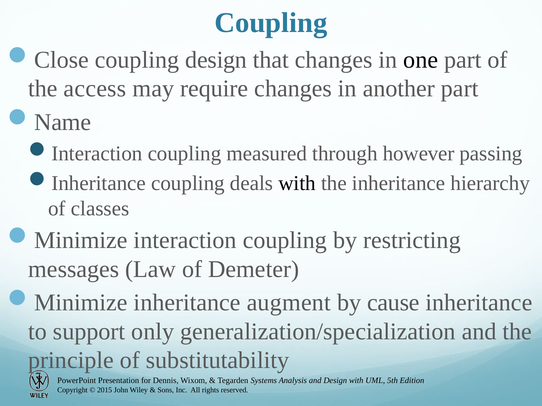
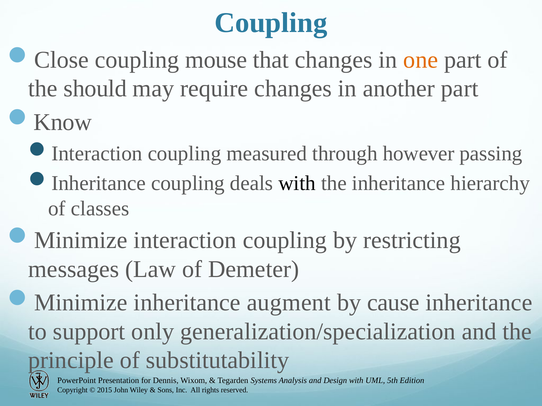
coupling design: design -> mouse
one colour: black -> orange
access: access -> should
Name: Name -> Know
